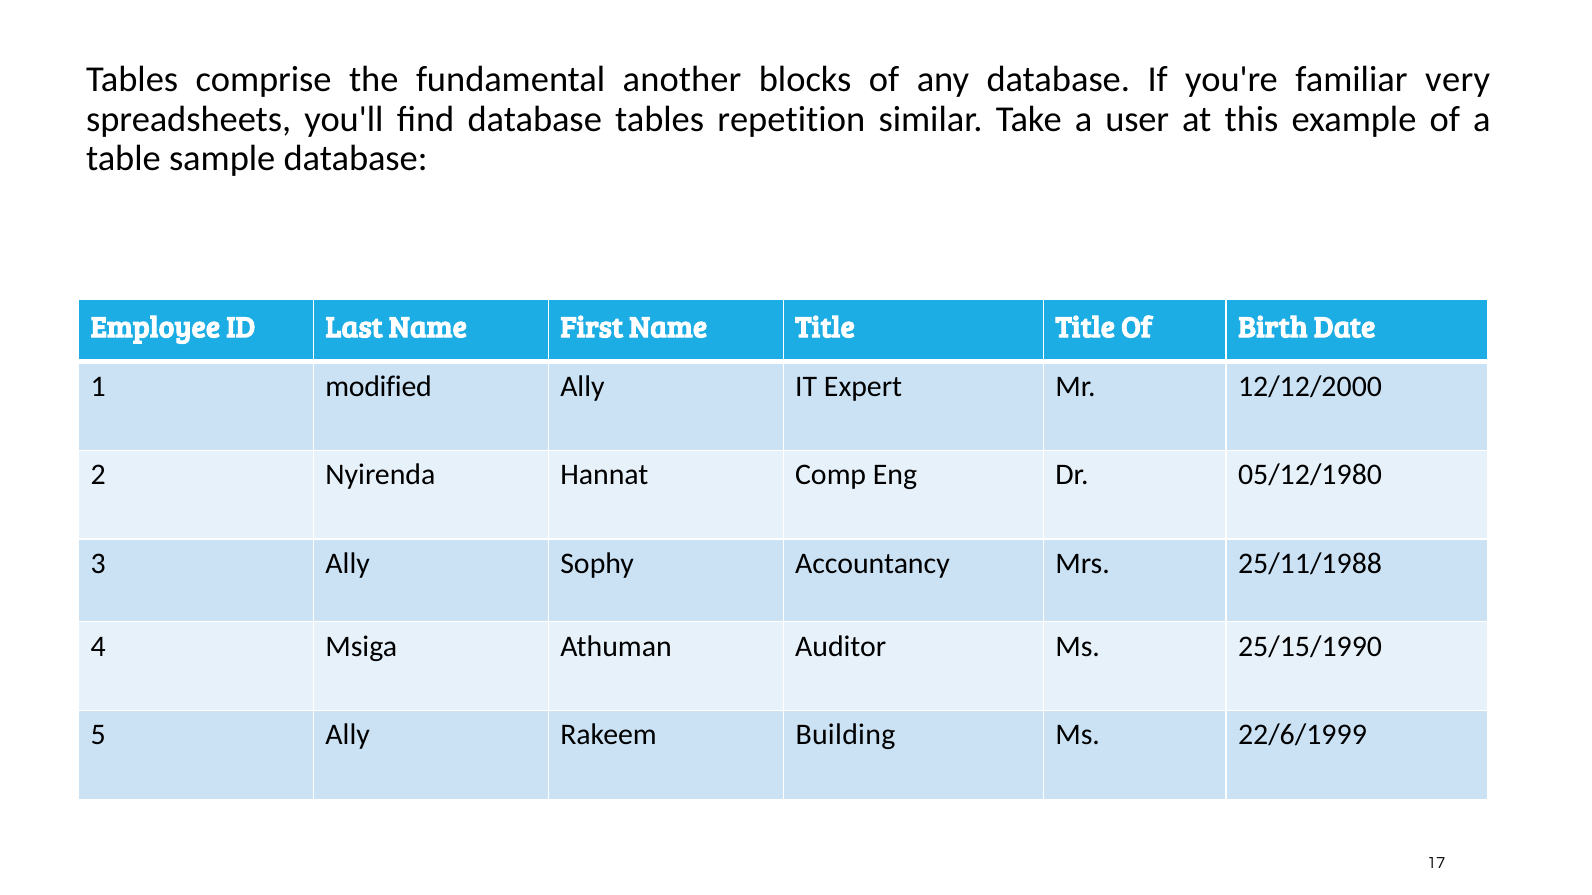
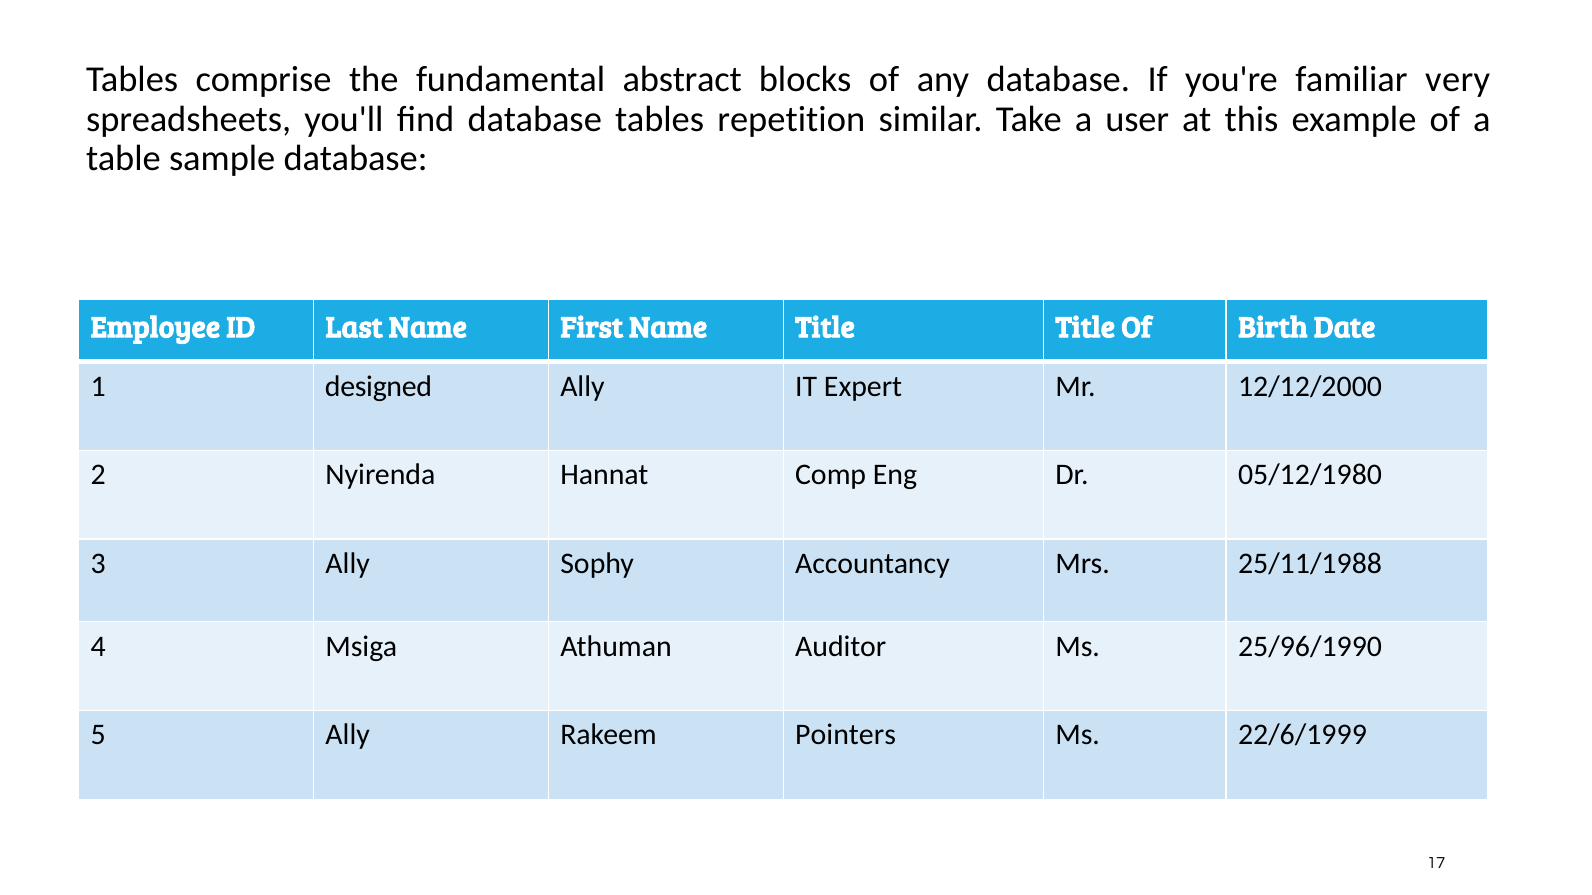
another: another -> abstract
modified: modified -> designed
25/15/1990: 25/15/1990 -> 25/96/1990
Building: Building -> Pointers
